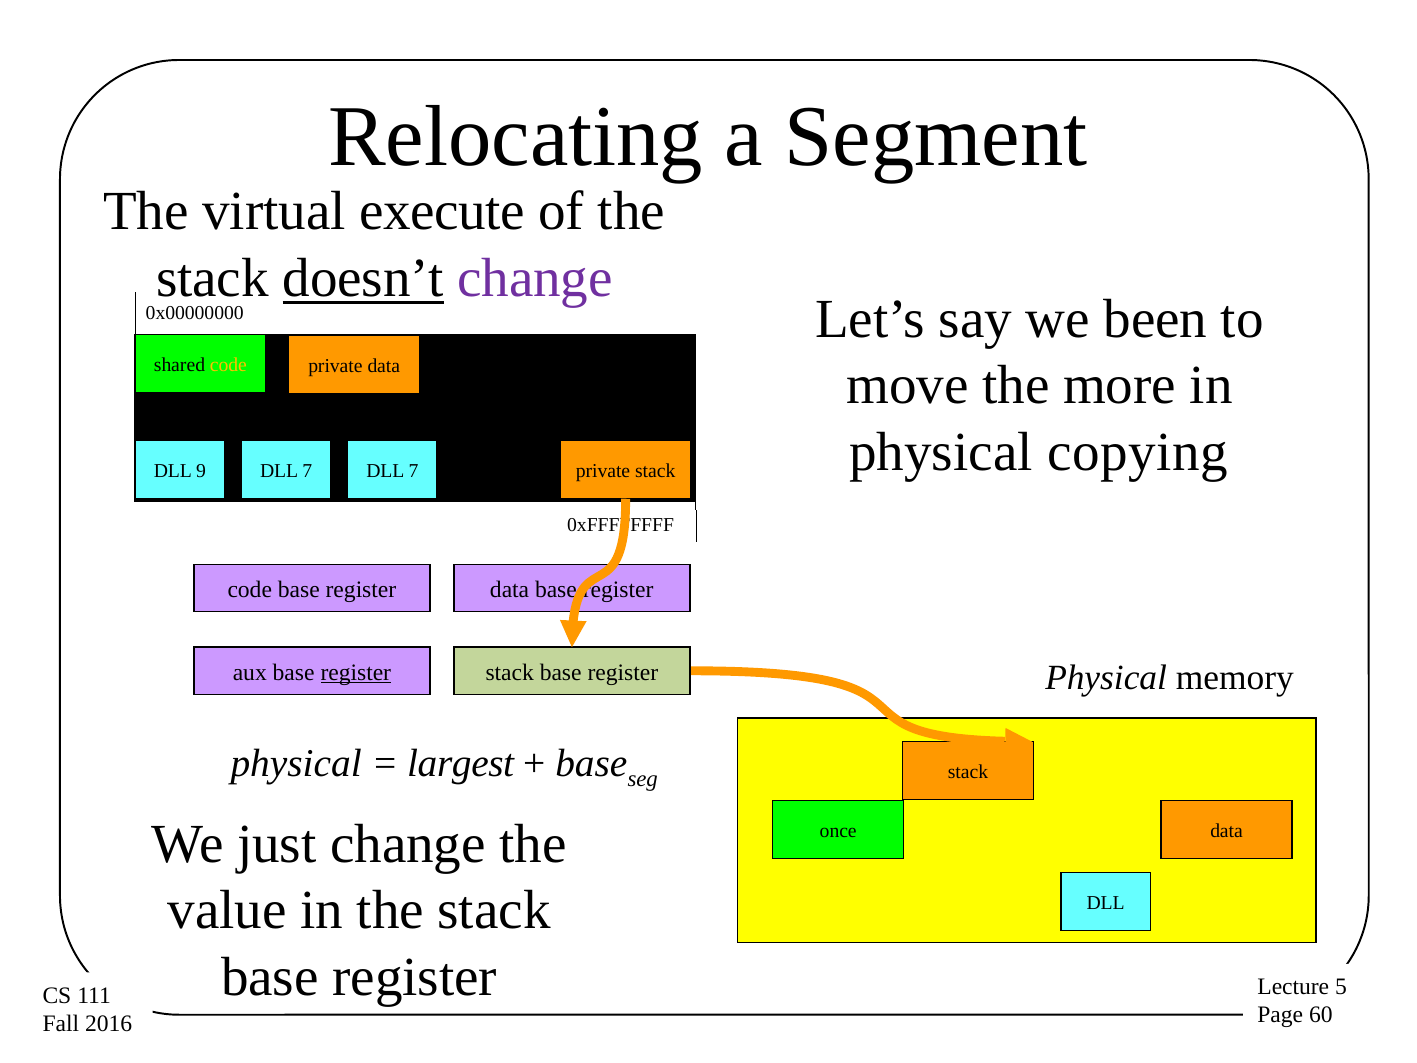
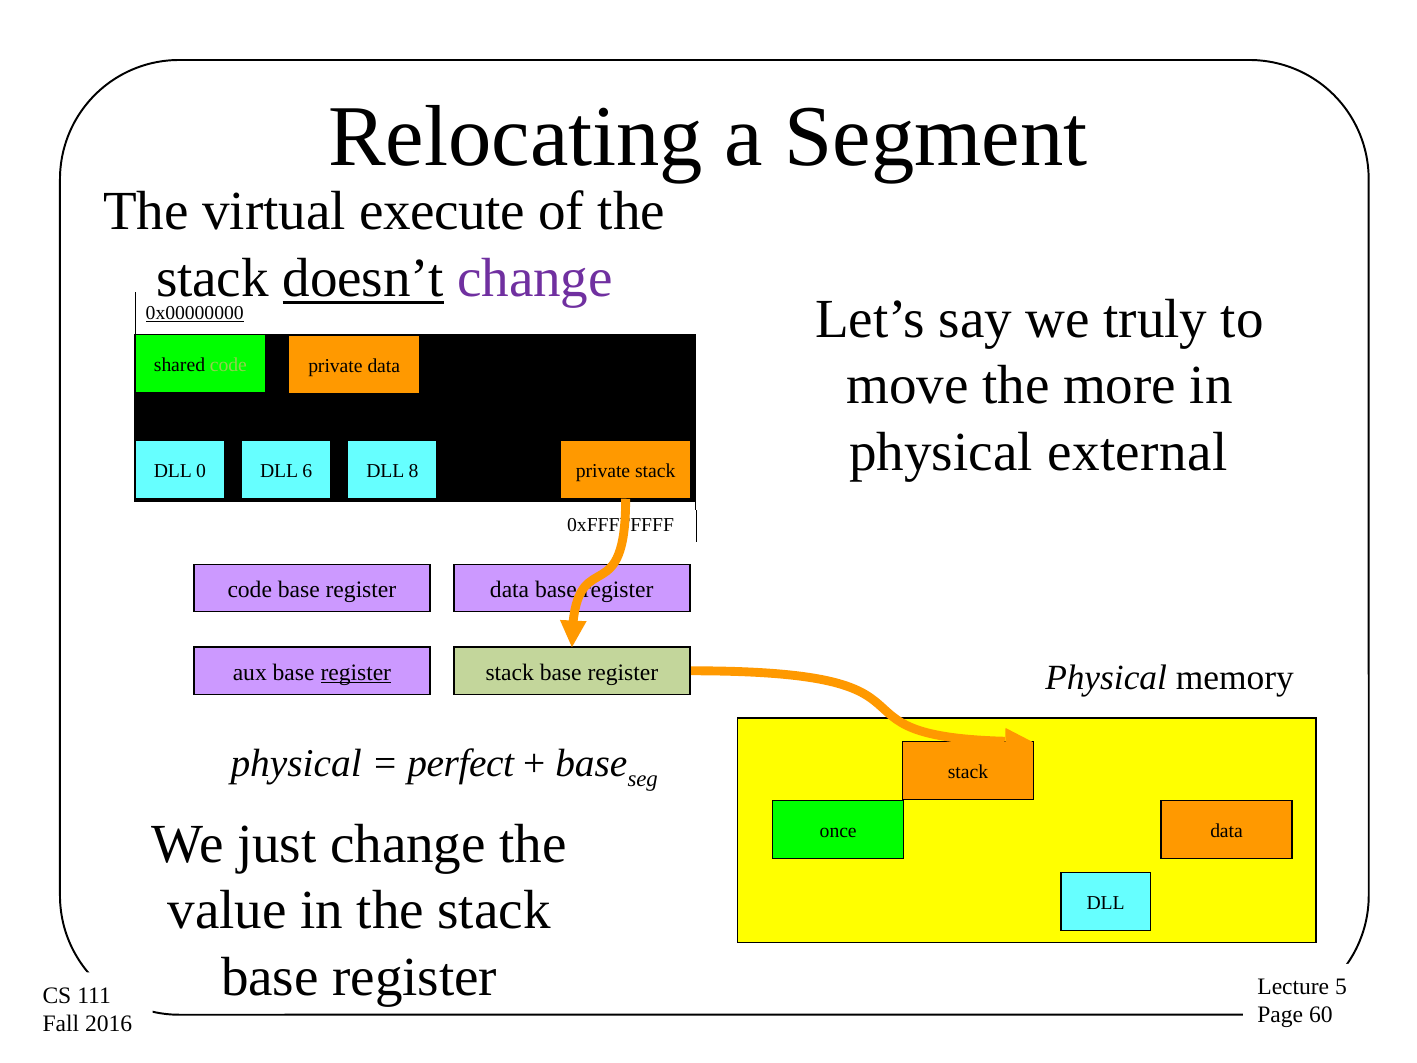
been: been -> truly
0x00000000 underline: none -> present
code at (228, 365) colour: yellow -> light green
copying: copying -> external
9: 9 -> 0
7 at (307, 471): 7 -> 6
7 at (414, 471): 7 -> 8
largest: largest -> perfect
